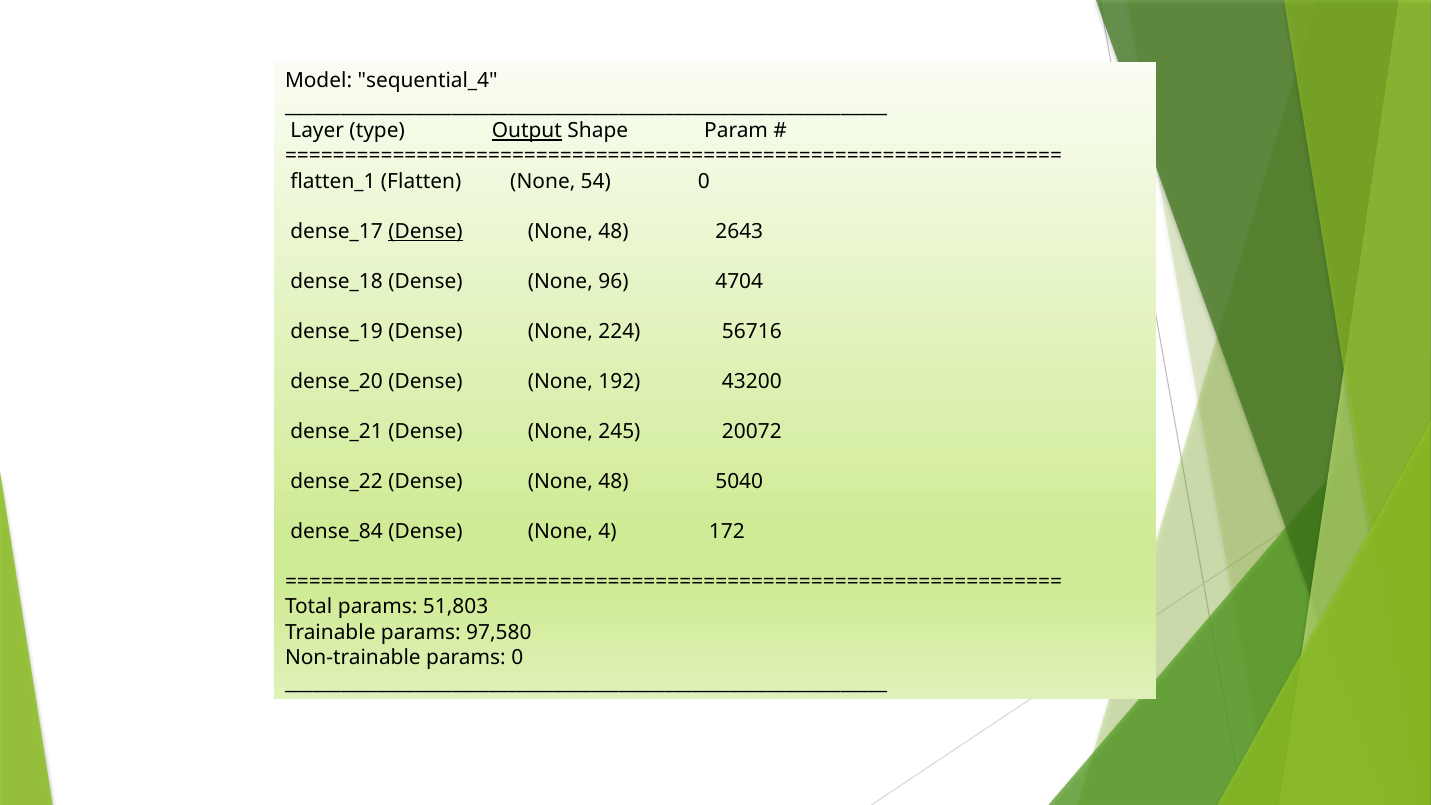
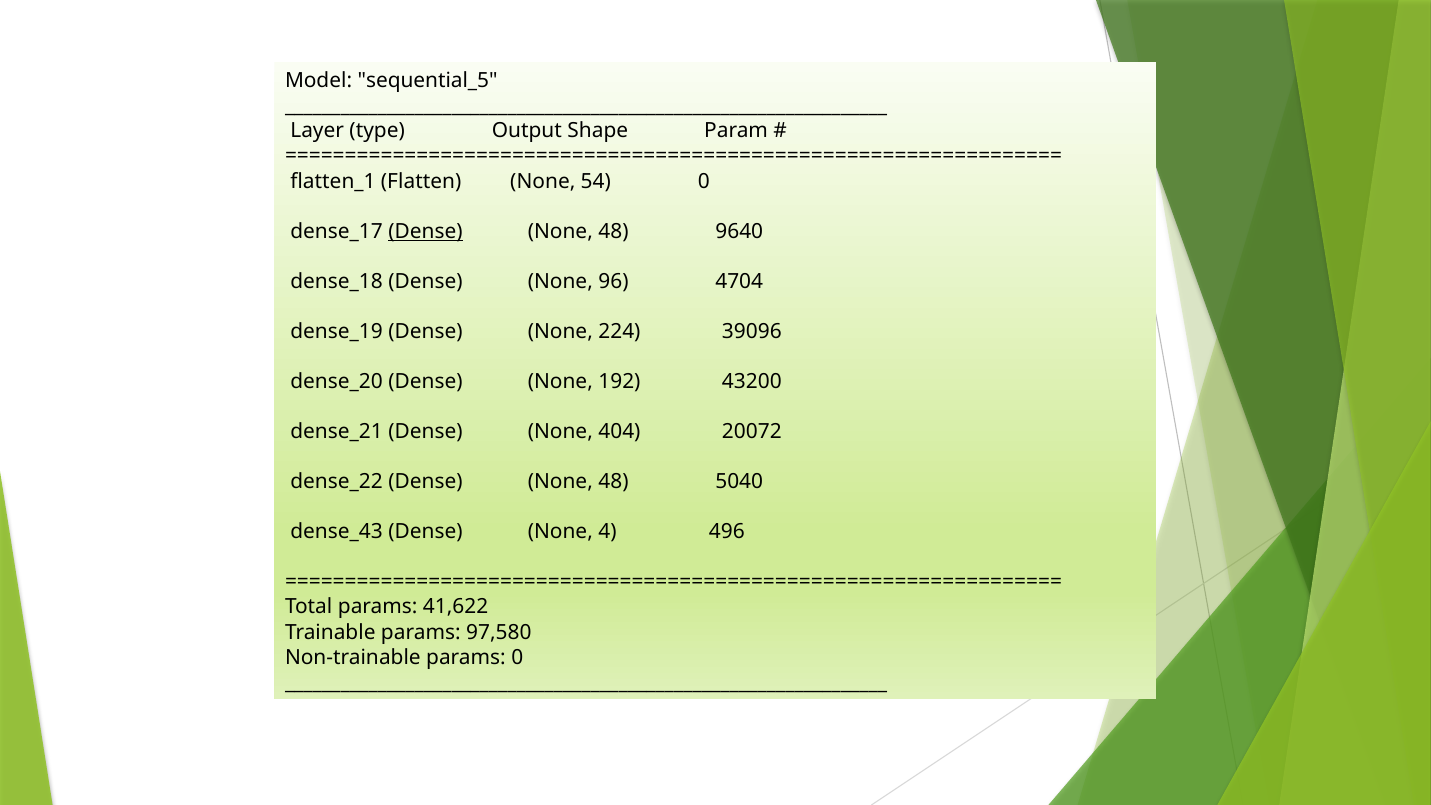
sequential_4: sequential_4 -> sequential_5
Output underline: present -> none
2643: 2643 -> 9640
56716: 56716 -> 39096
245: 245 -> 404
dense_84: dense_84 -> dense_43
172: 172 -> 496
51,803: 51,803 -> 41,622
